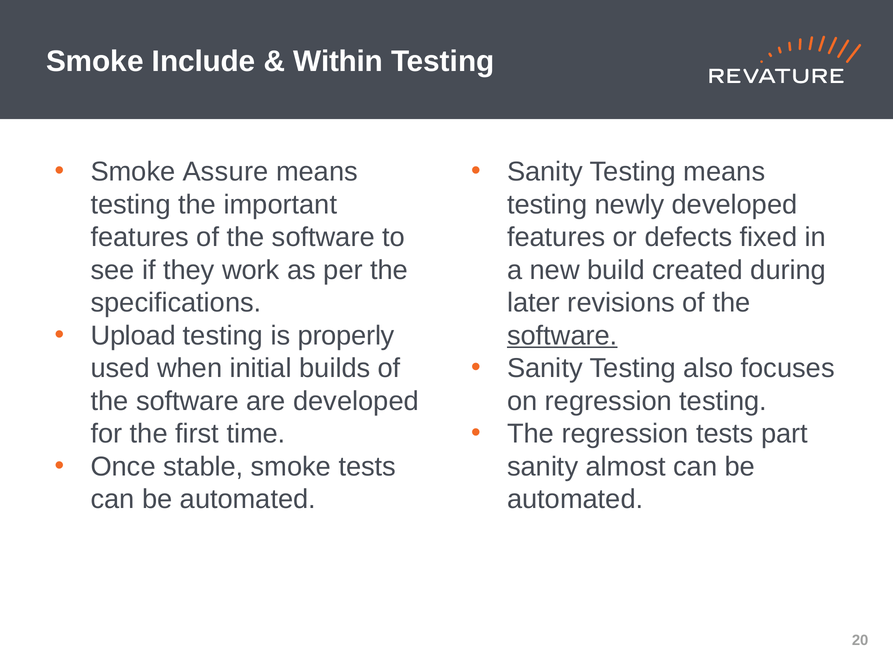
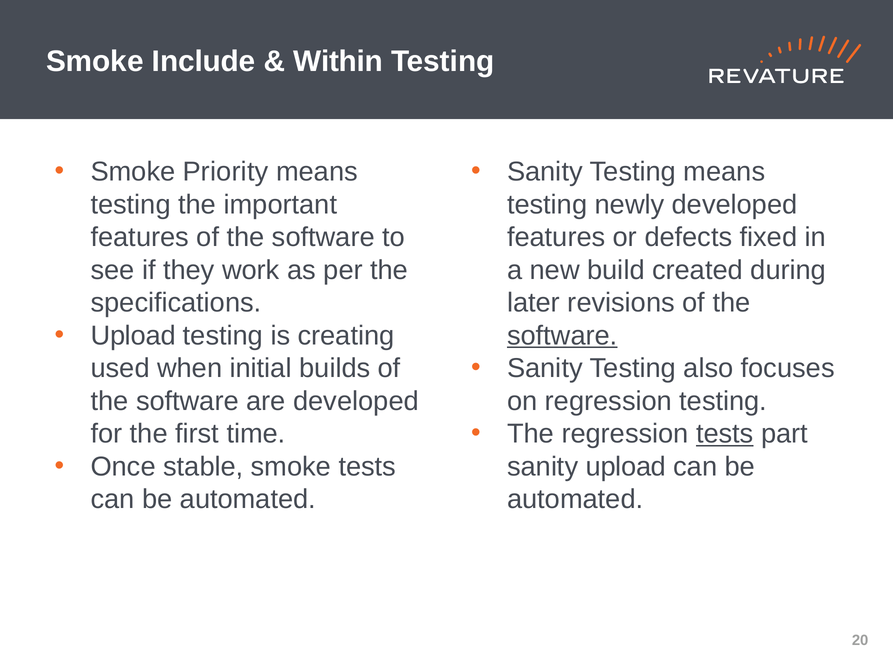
Assure: Assure -> Priority
properly: properly -> creating
tests at (725, 434) underline: none -> present
sanity almost: almost -> upload
